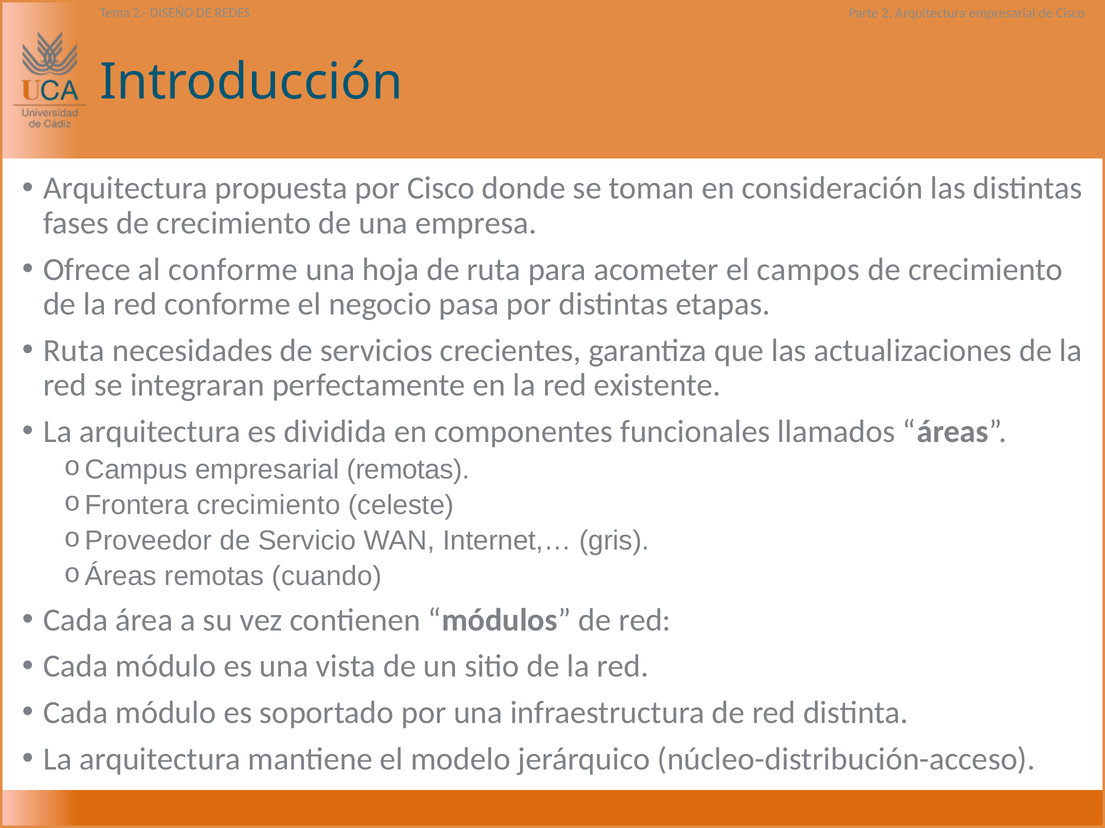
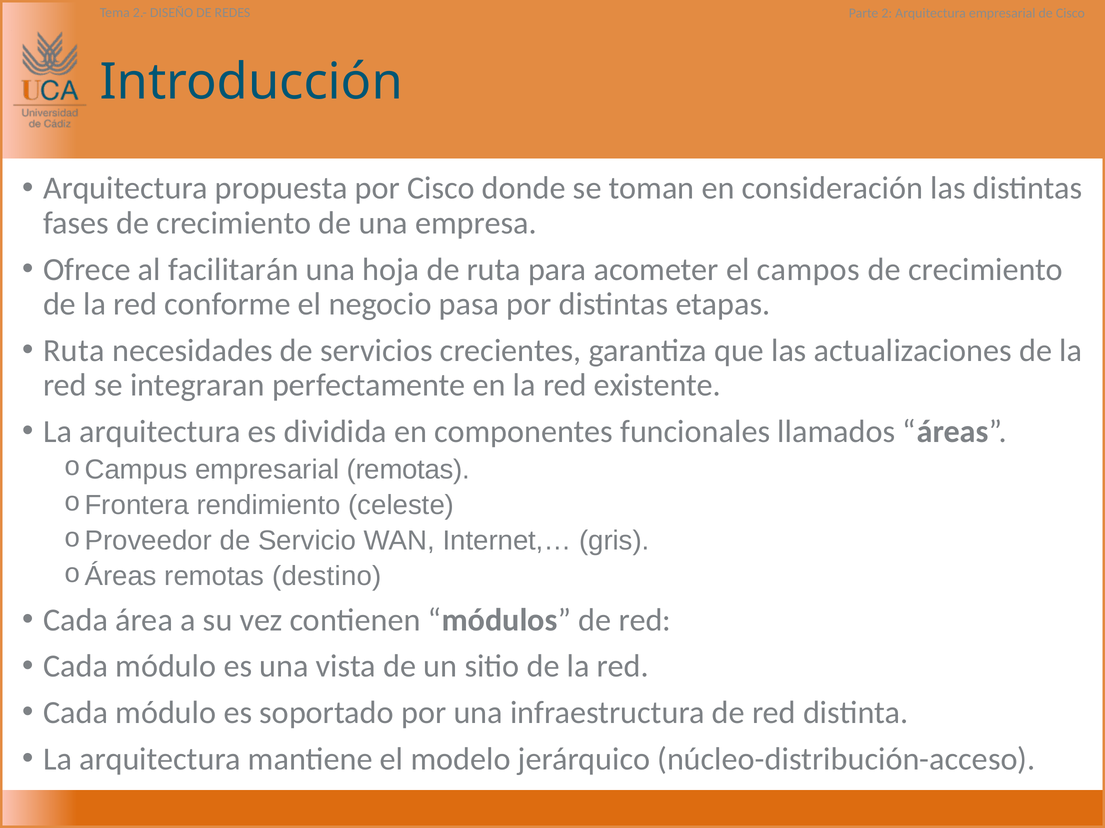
al conforme: conforme -> facilitarán
crecimiento at (268, 506): crecimiento -> rendimiento
cuando: cuando -> destino
